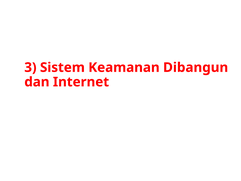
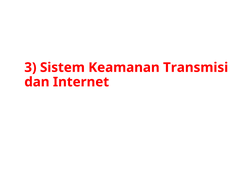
Dibangun: Dibangun -> Transmisi
